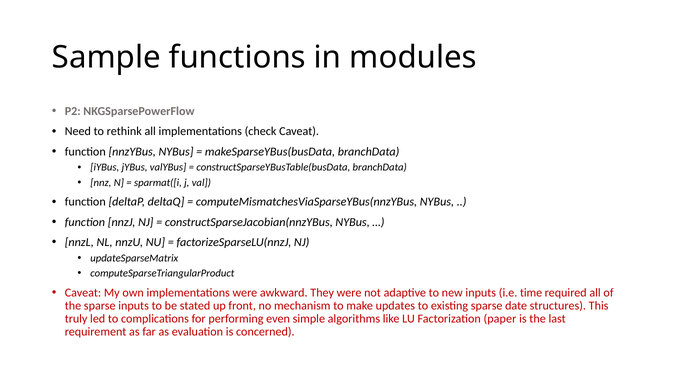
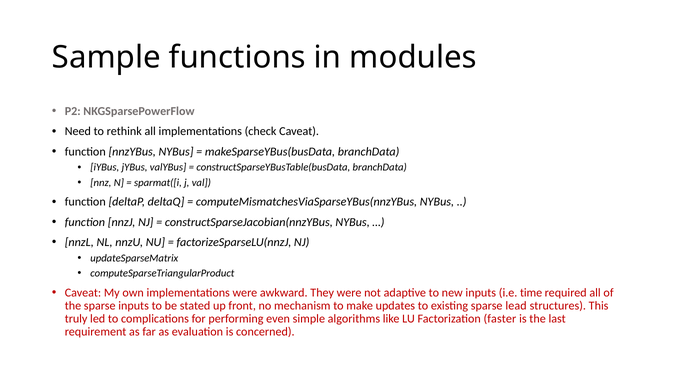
date: date -> lead
paper: paper -> faster
